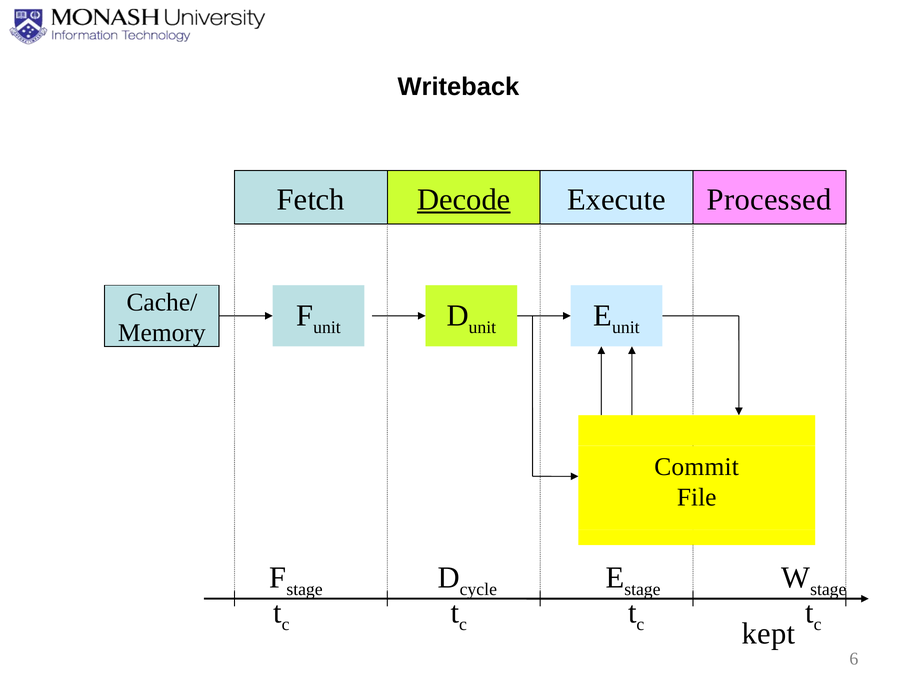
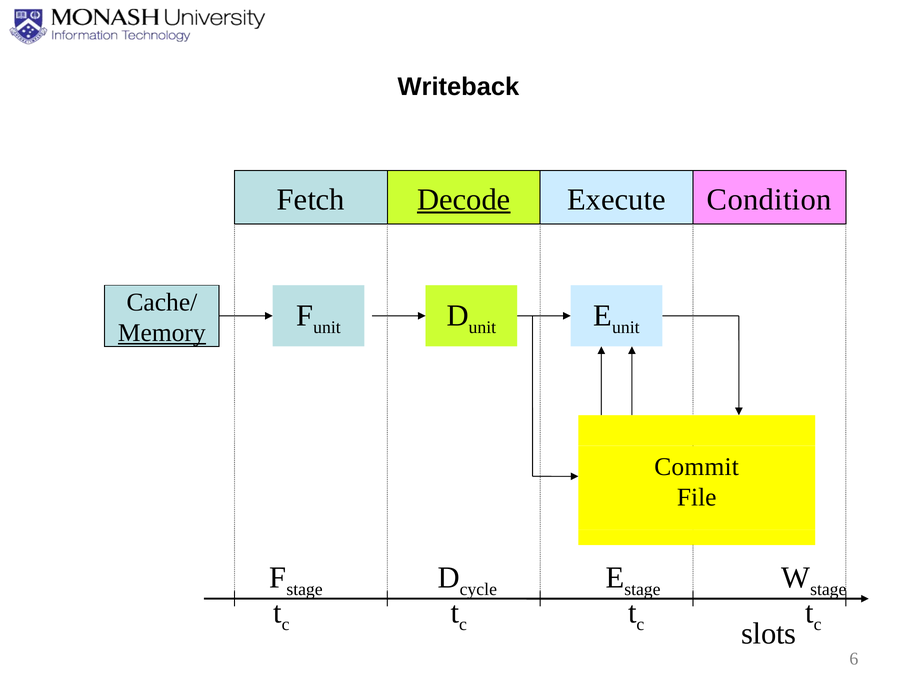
Processed: Processed -> Condition
Memory underline: none -> present
kept: kept -> slots
